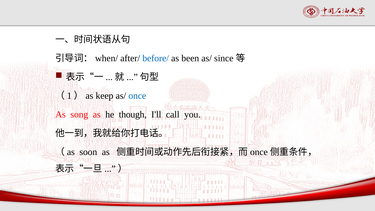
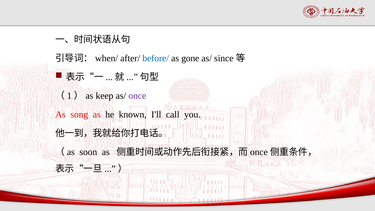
been: been -> gone
once colour: blue -> purple
though: though -> known
